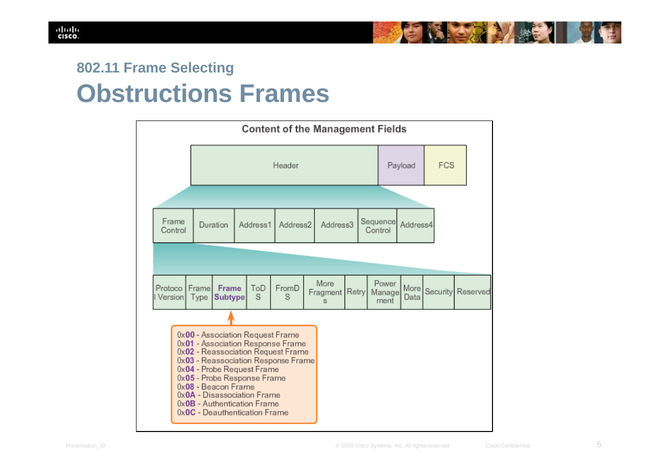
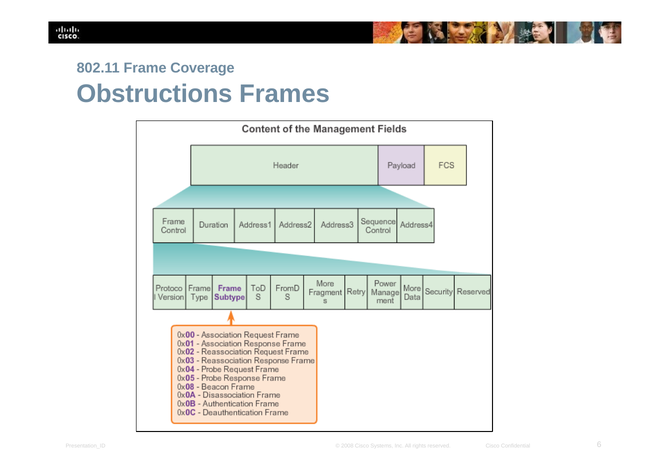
Selecting: Selecting -> Coverage
